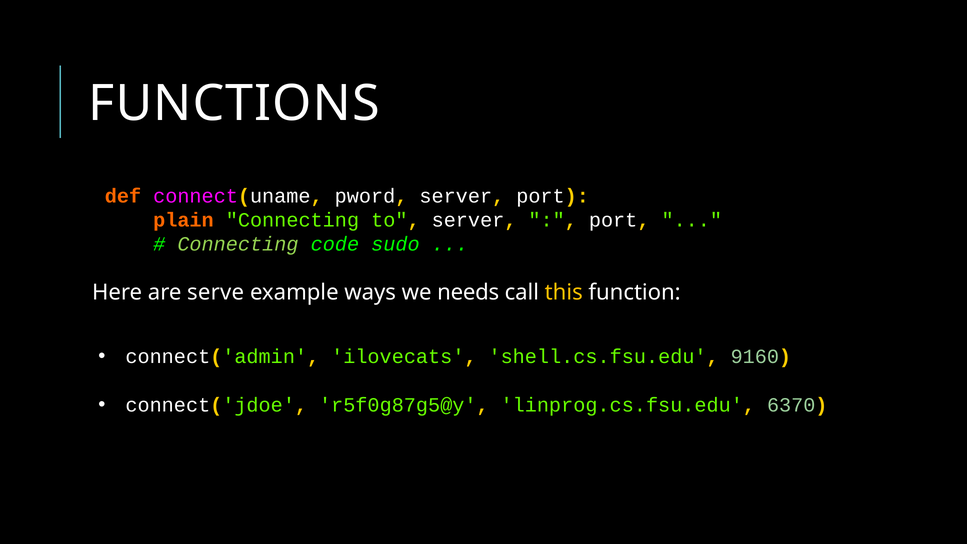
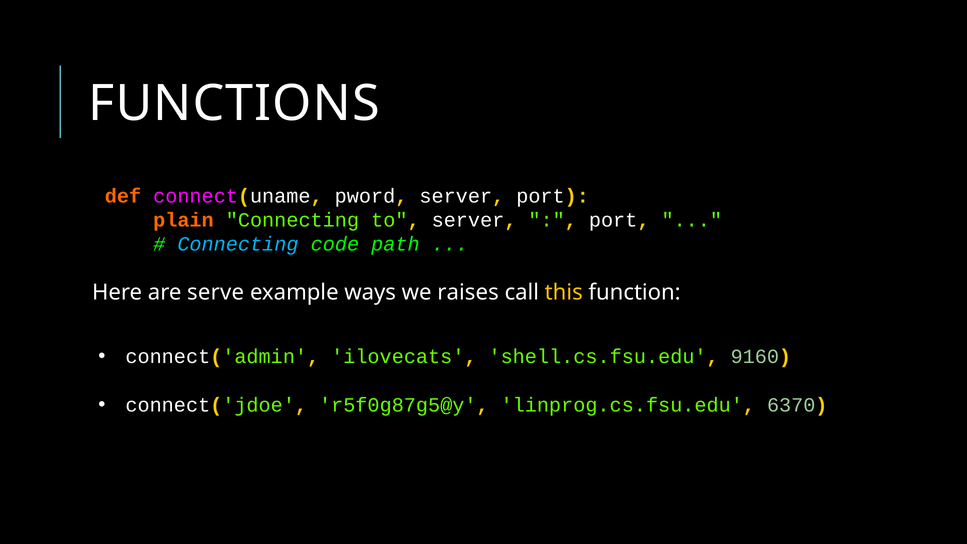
Connecting at (238, 244) colour: light green -> light blue
sudo: sudo -> path
needs: needs -> raises
